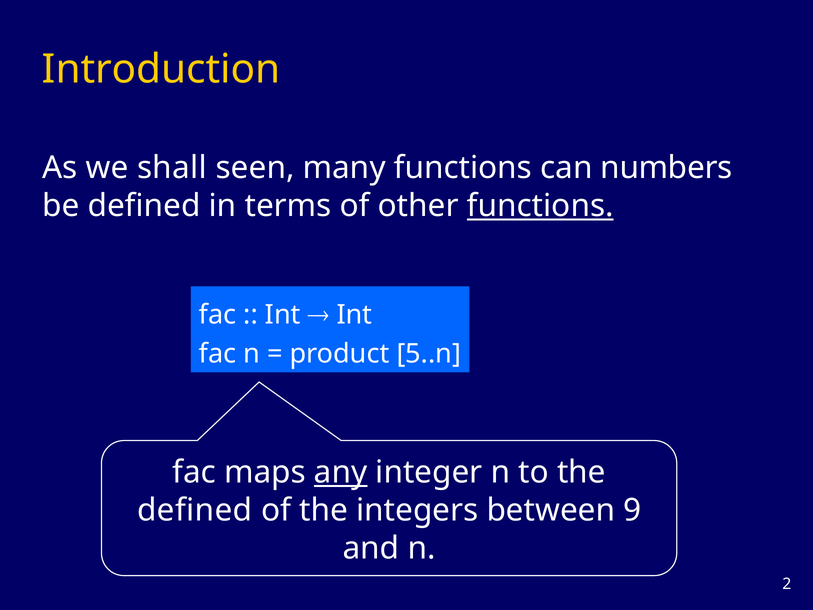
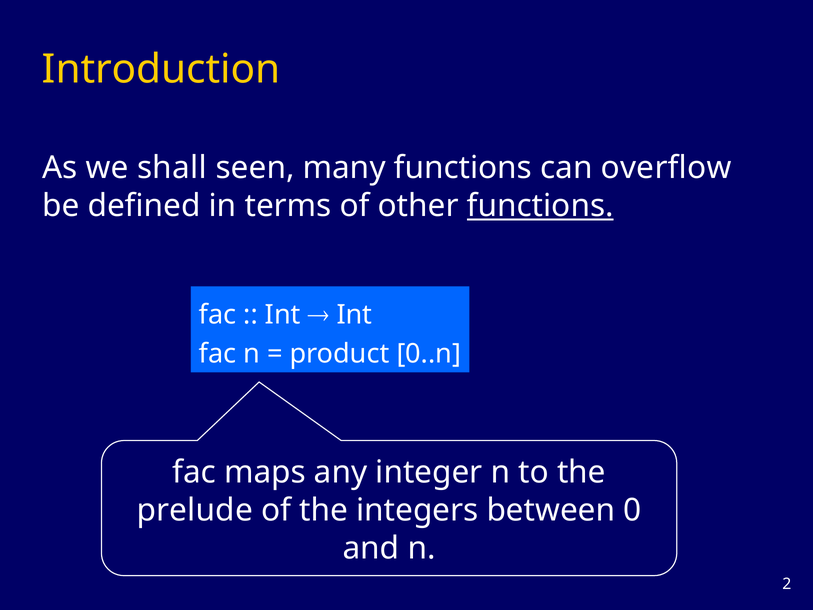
numbers: numbers -> overflow
5..n: 5..n -> 0..n
any underline: present -> none
defined at (195, 510): defined -> prelude
9: 9 -> 0
